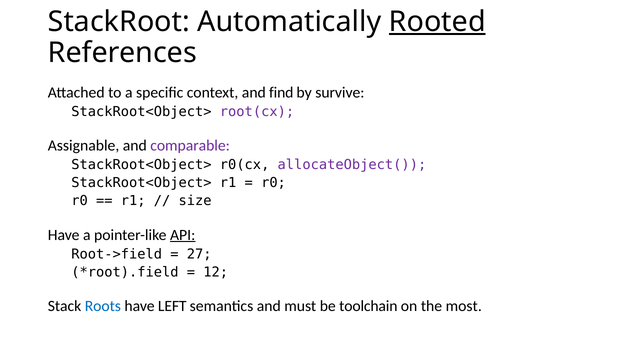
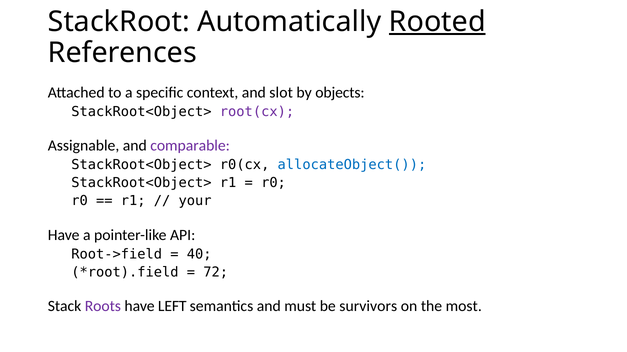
find: find -> slot
survive: survive -> objects
allocateObject( colour: purple -> blue
size: size -> your
API underline: present -> none
27: 27 -> 40
12: 12 -> 72
Roots colour: blue -> purple
toolchain: toolchain -> survivors
